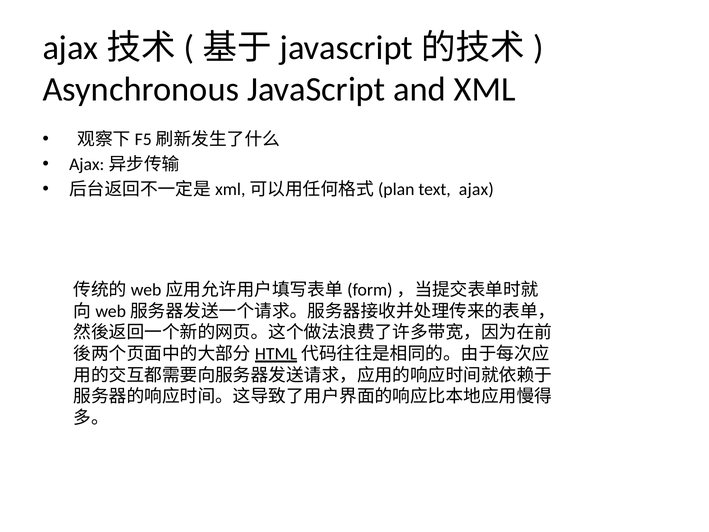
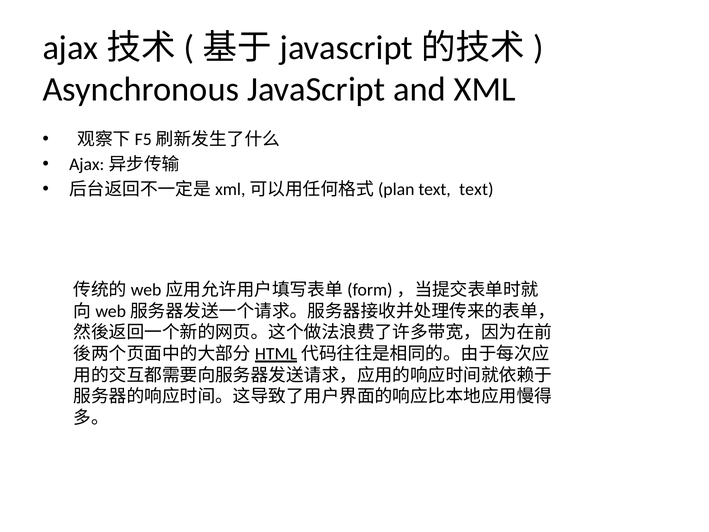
text ajax: ajax -> text
